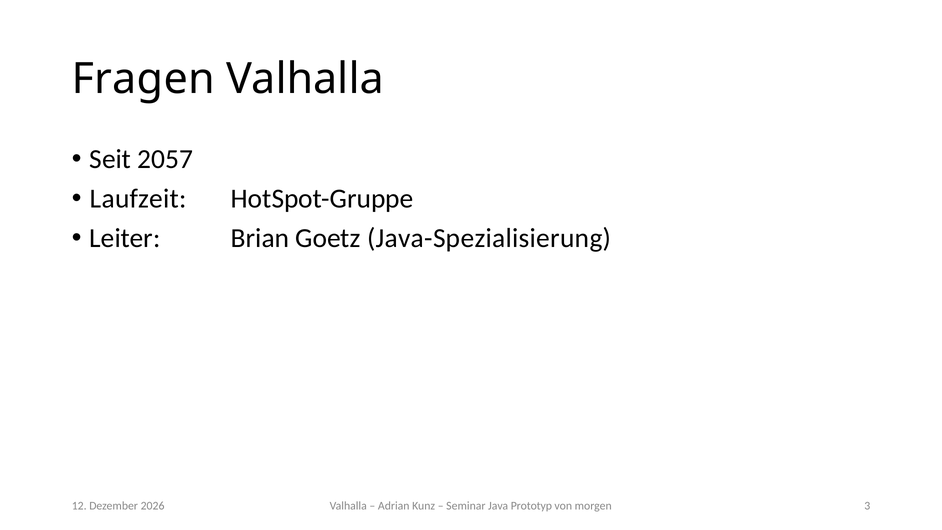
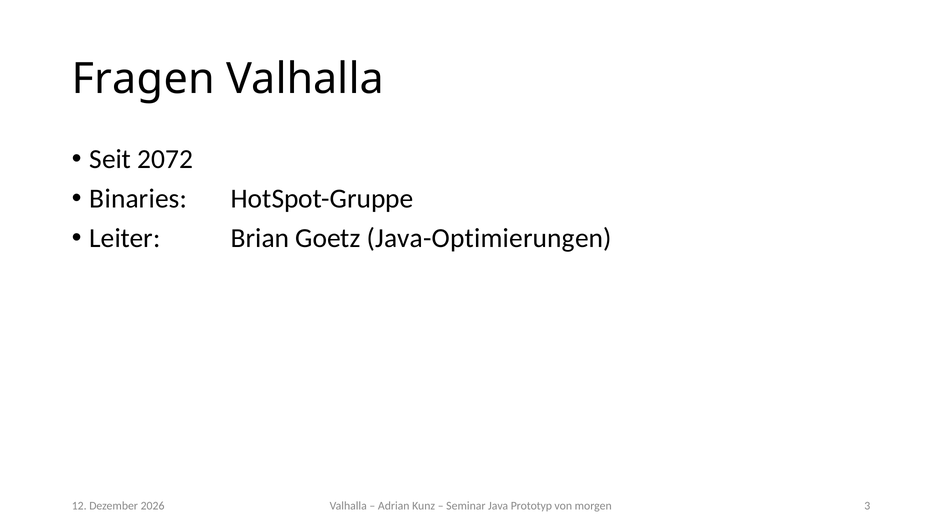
2057: 2057 -> 2072
Laufzeit: Laufzeit -> Binaries
Java-Spezialisierung: Java-Spezialisierung -> Java-Optimierungen
